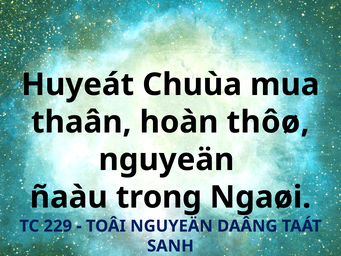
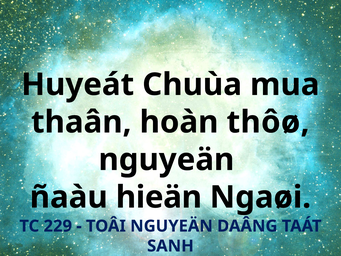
trong: trong -> hieän
